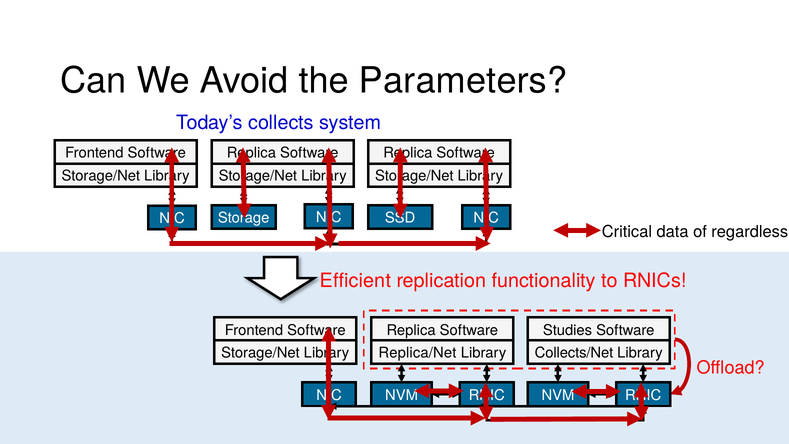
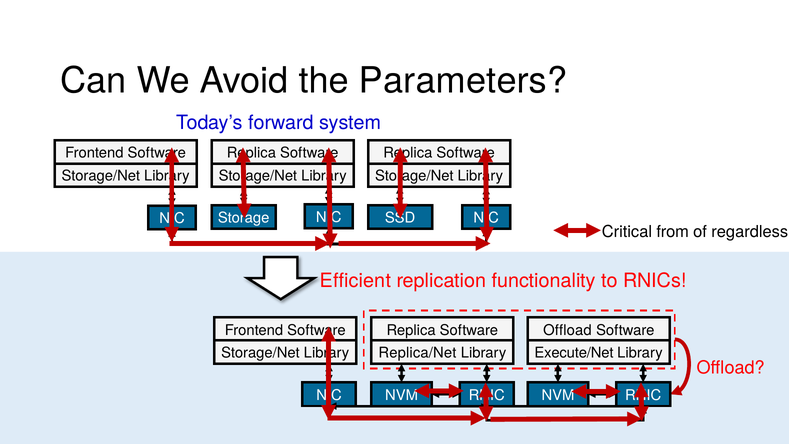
collects: collects -> forward
data: data -> from
Software Studies: Studies -> Offload
Collects/Net: Collects/Net -> Execute/Net
